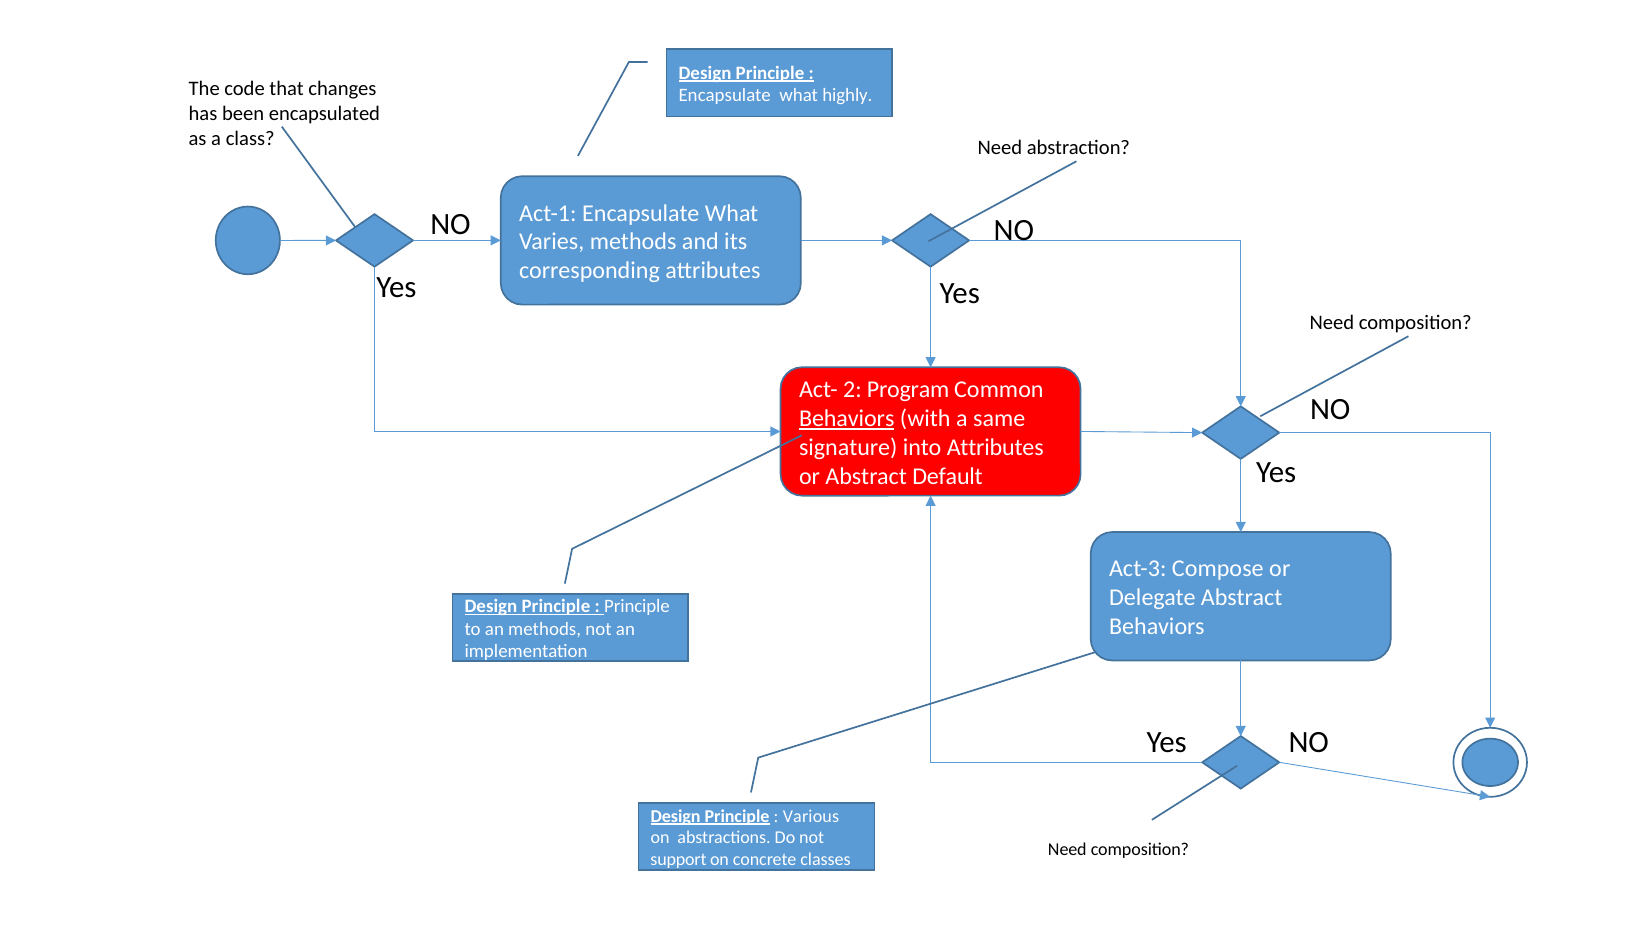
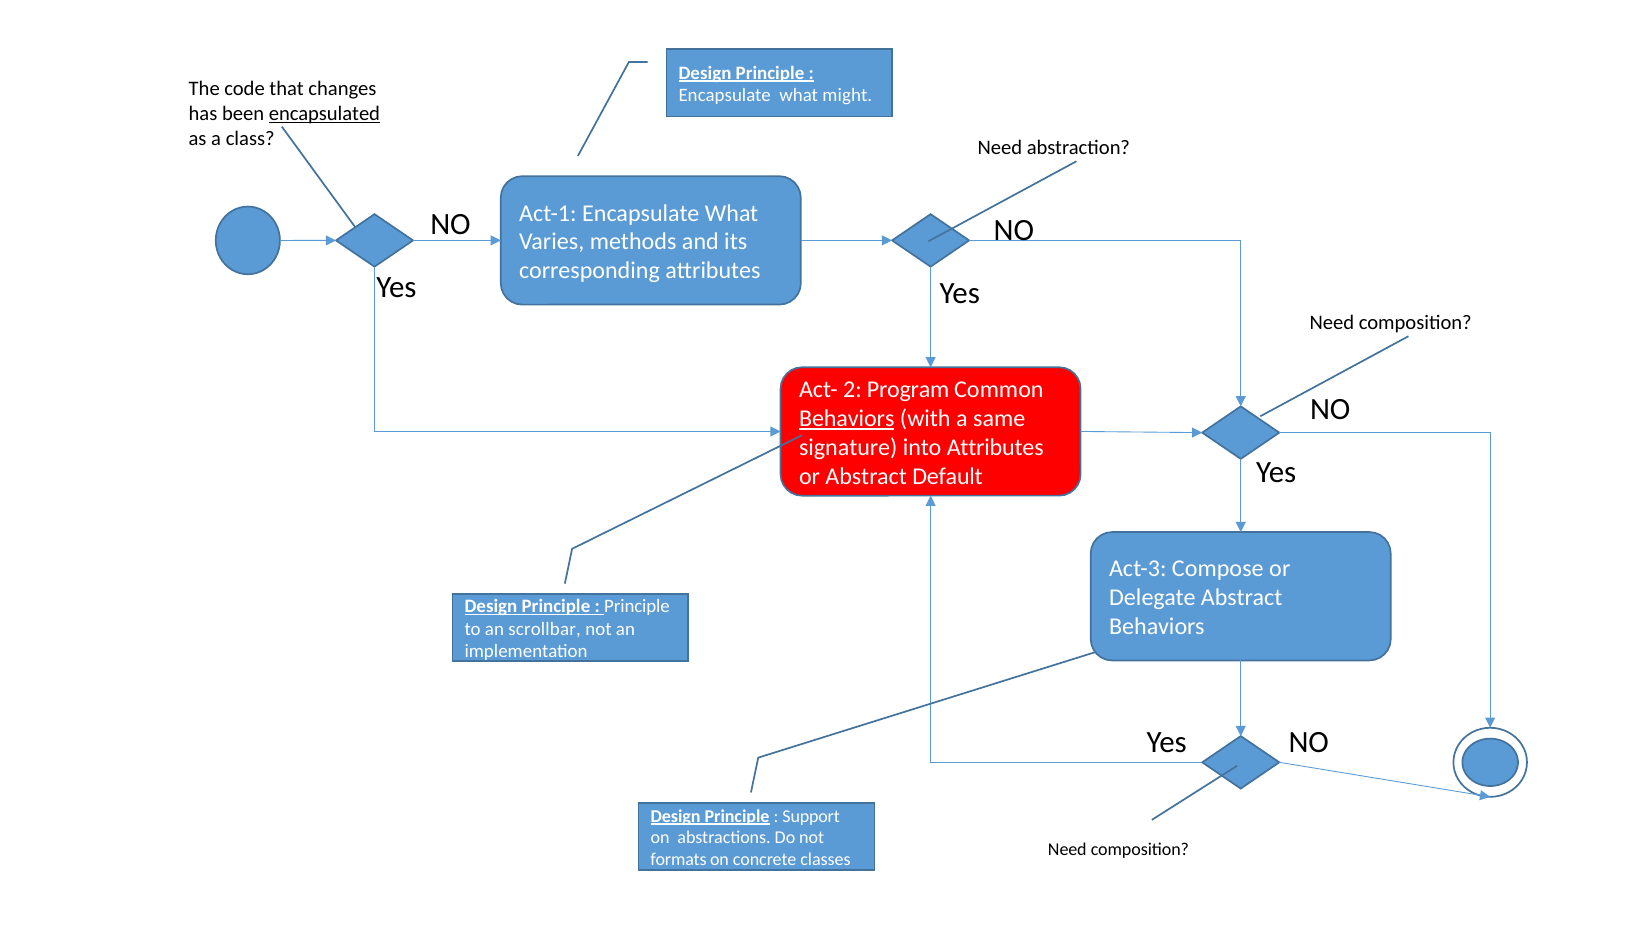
highly: highly -> might
encapsulated underline: none -> present
an methods: methods -> scrollbar
Various: Various -> Support
support: support -> formats
